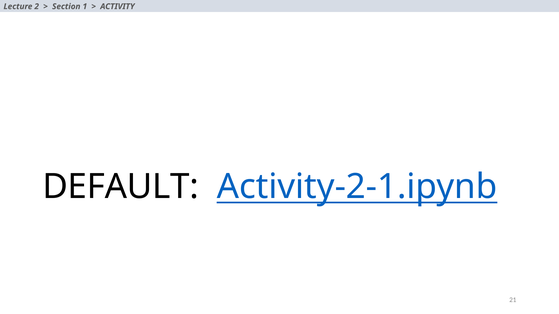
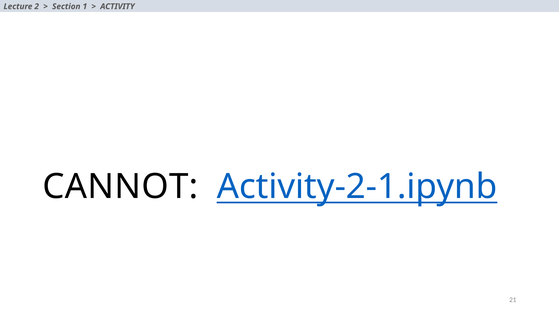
DEFAULT: DEFAULT -> CANNOT
